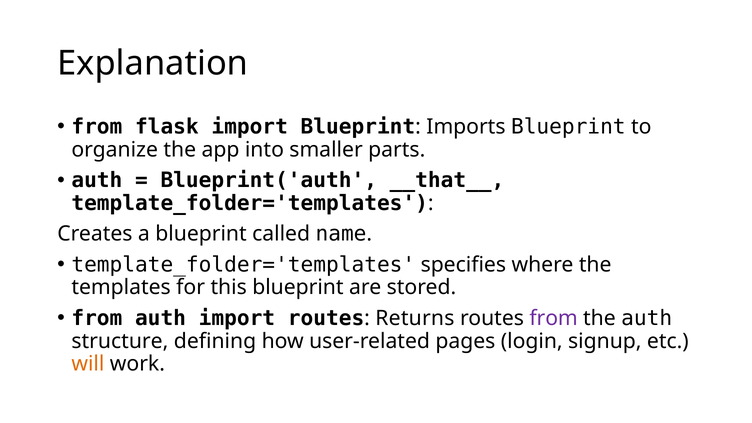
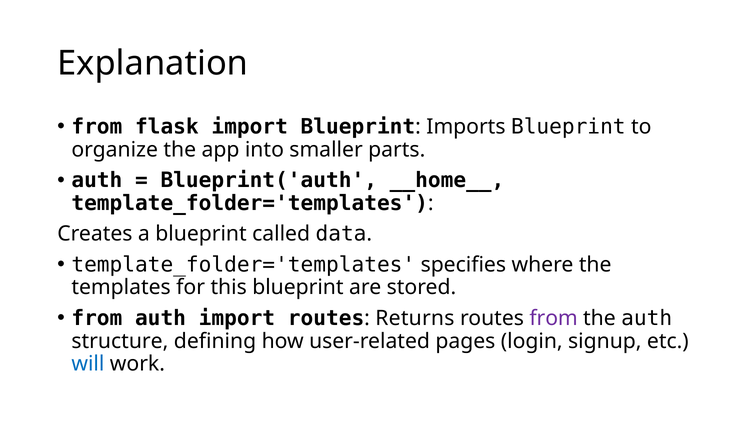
__that__: __that__ -> __home__
name: name -> data
will colour: orange -> blue
